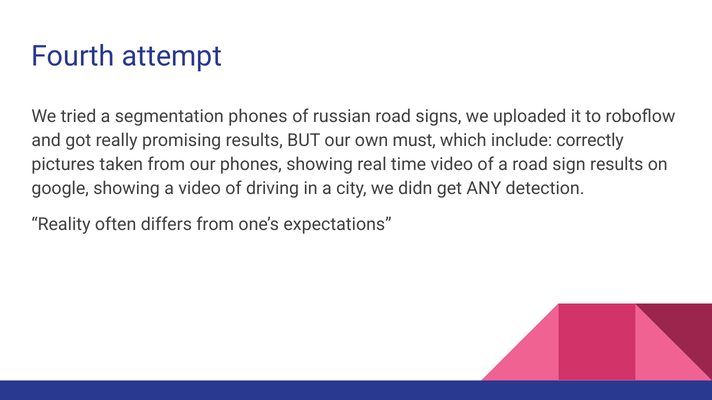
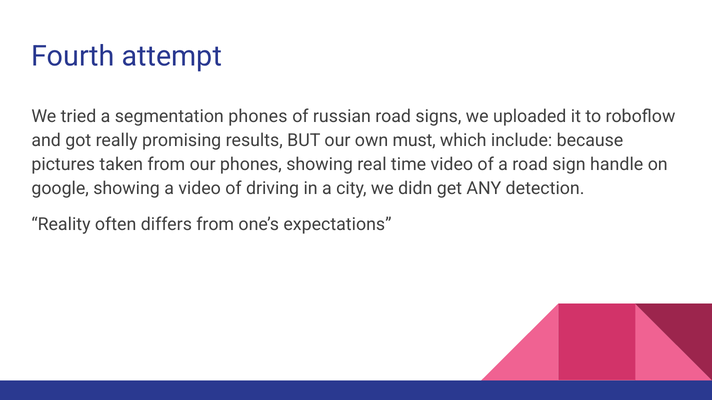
correctly: correctly -> because
sign results: results -> handle
